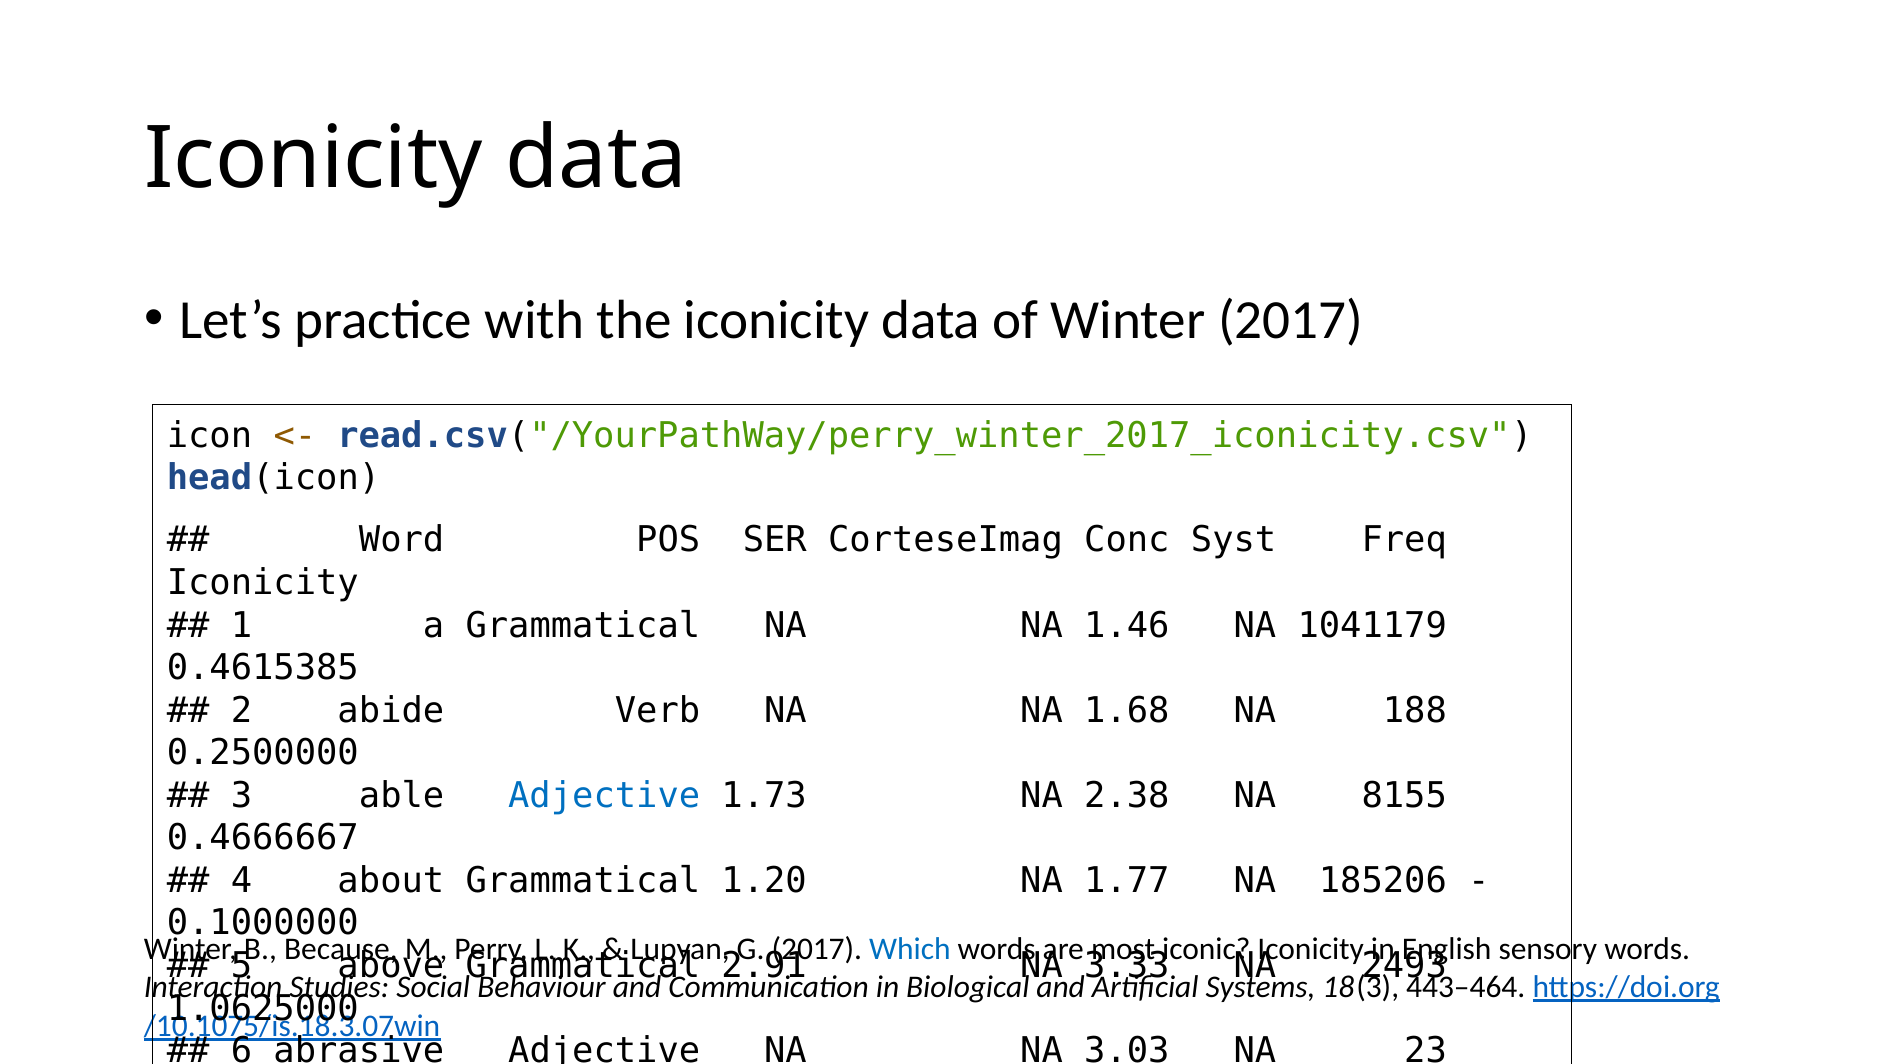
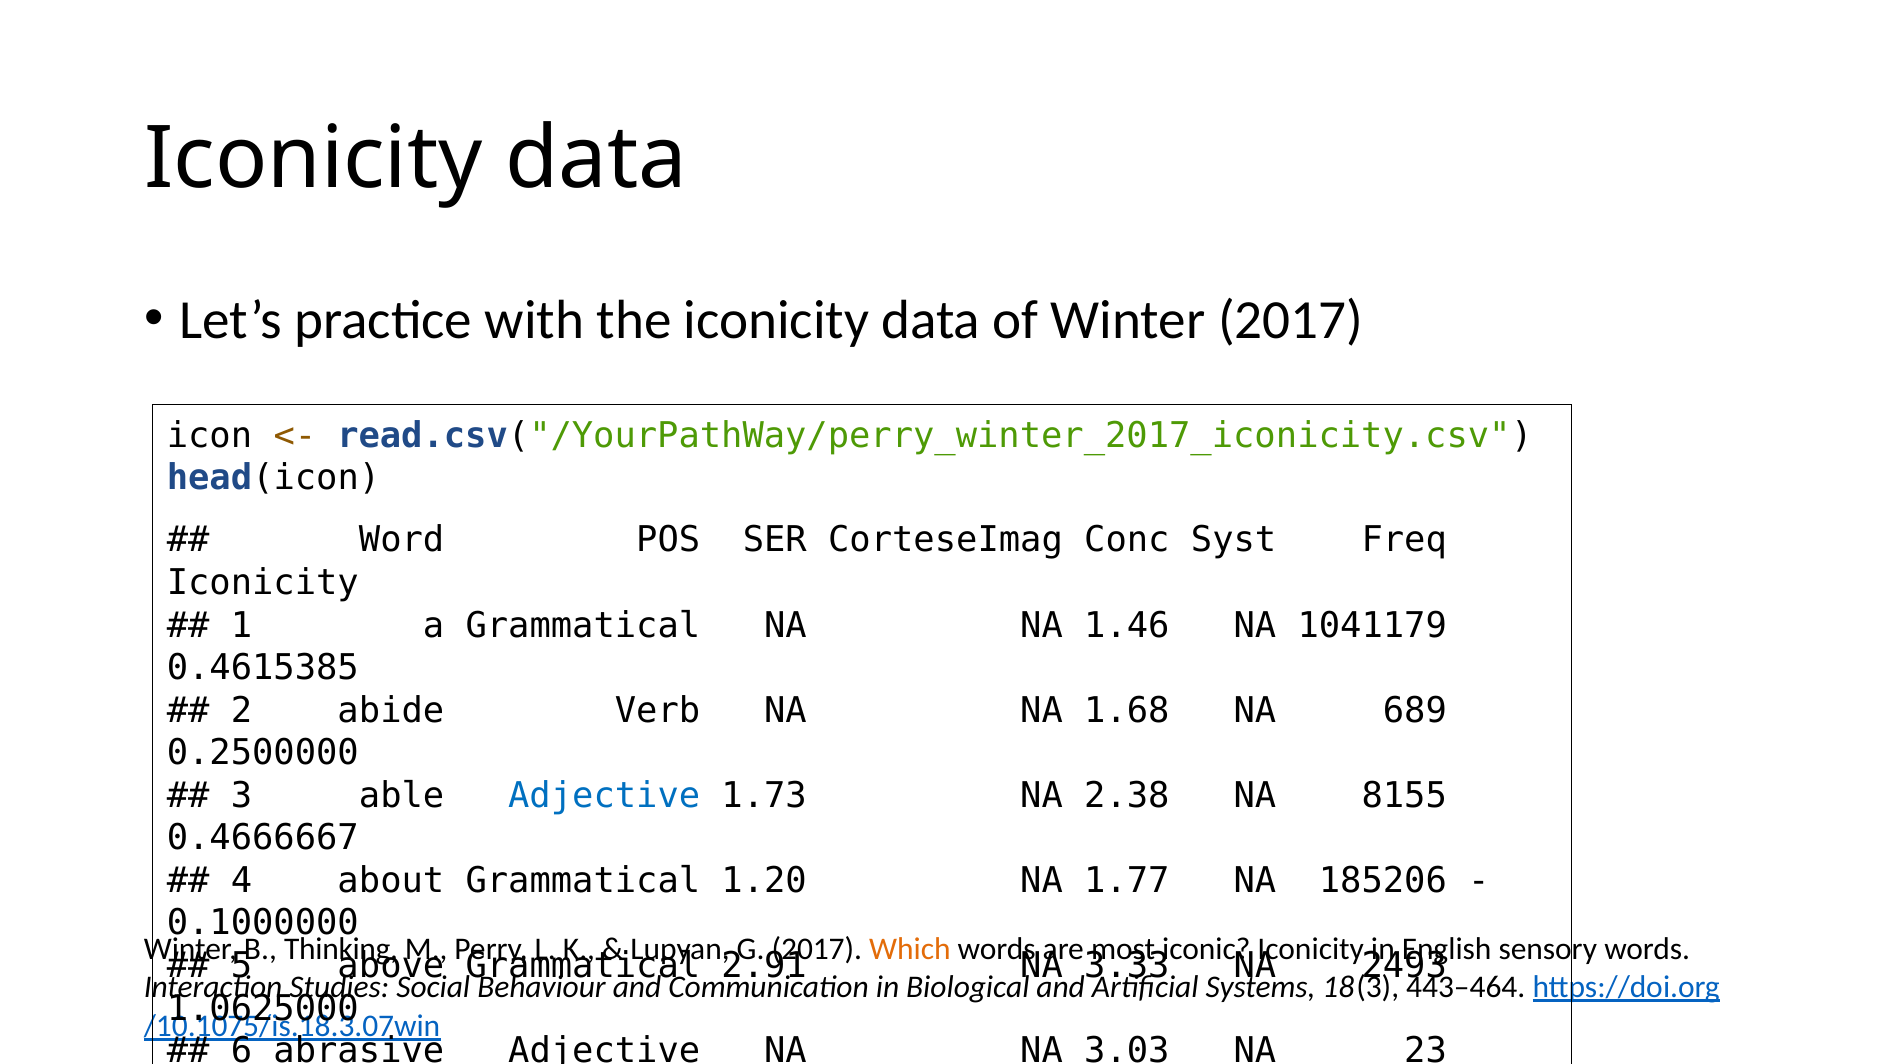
188: 188 -> 689
Because: Because -> Thinking
Which colour: blue -> orange
